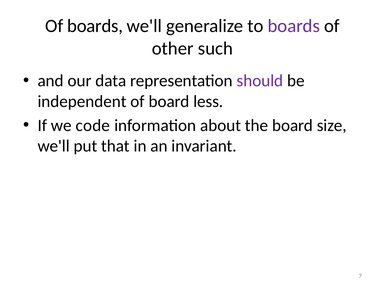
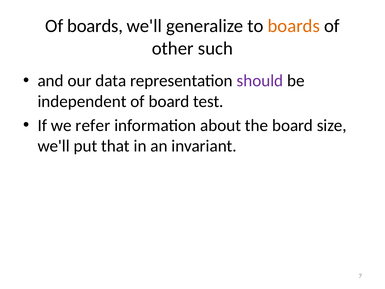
boards at (294, 26) colour: purple -> orange
less: less -> test
code: code -> refer
